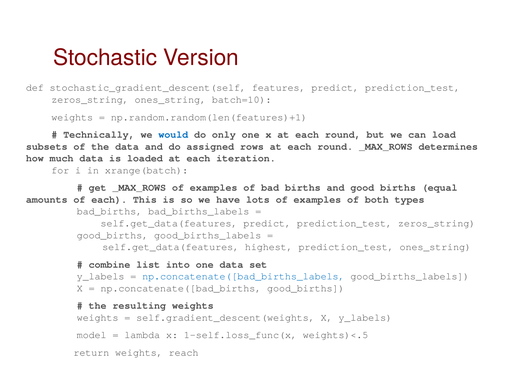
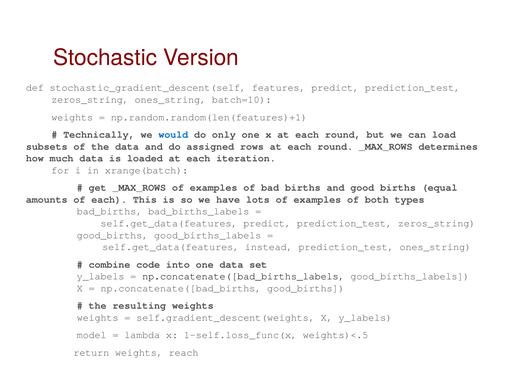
highest: highest -> instead
list: list -> code
np.concatenate([bad_births_labels colour: blue -> black
